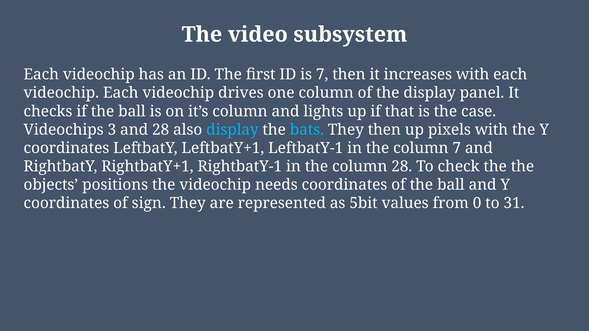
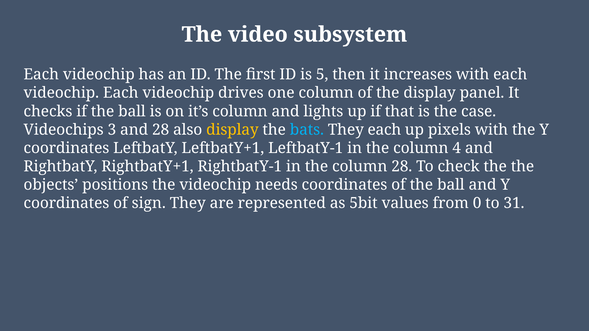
is 7: 7 -> 5
display at (232, 130) colour: light blue -> yellow
They then: then -> each
column 7: 7 -> 4
